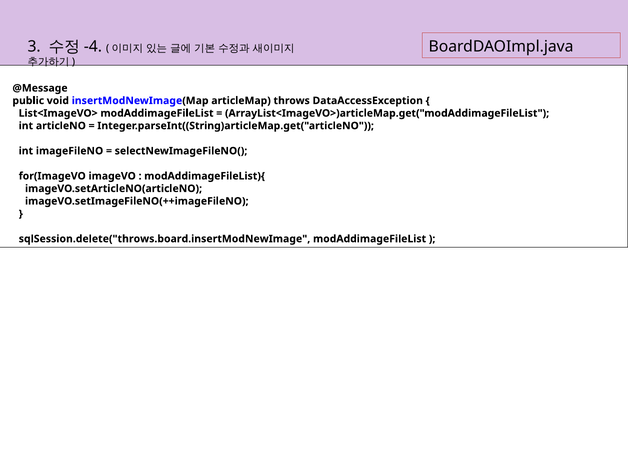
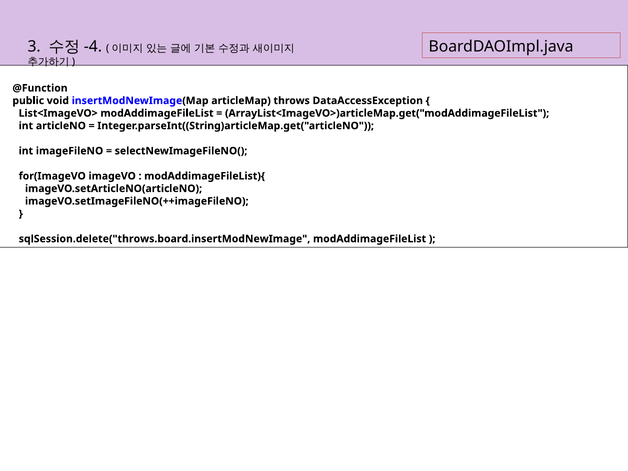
@Message: @Message -> @Function
